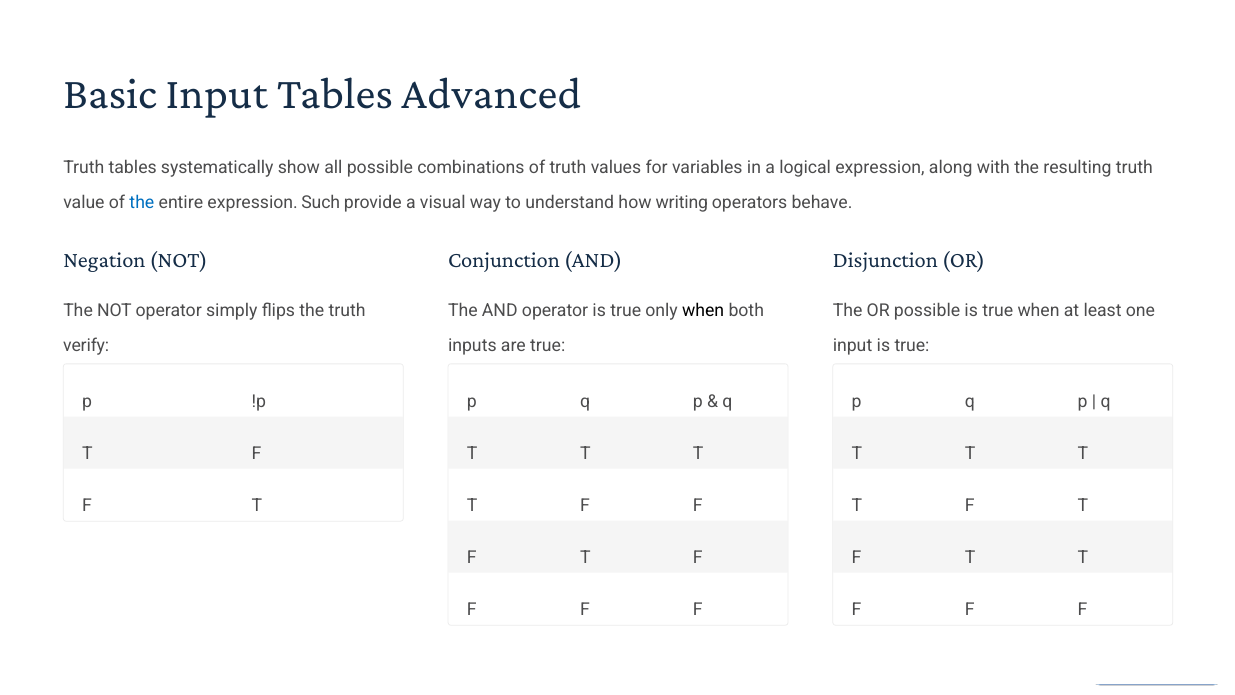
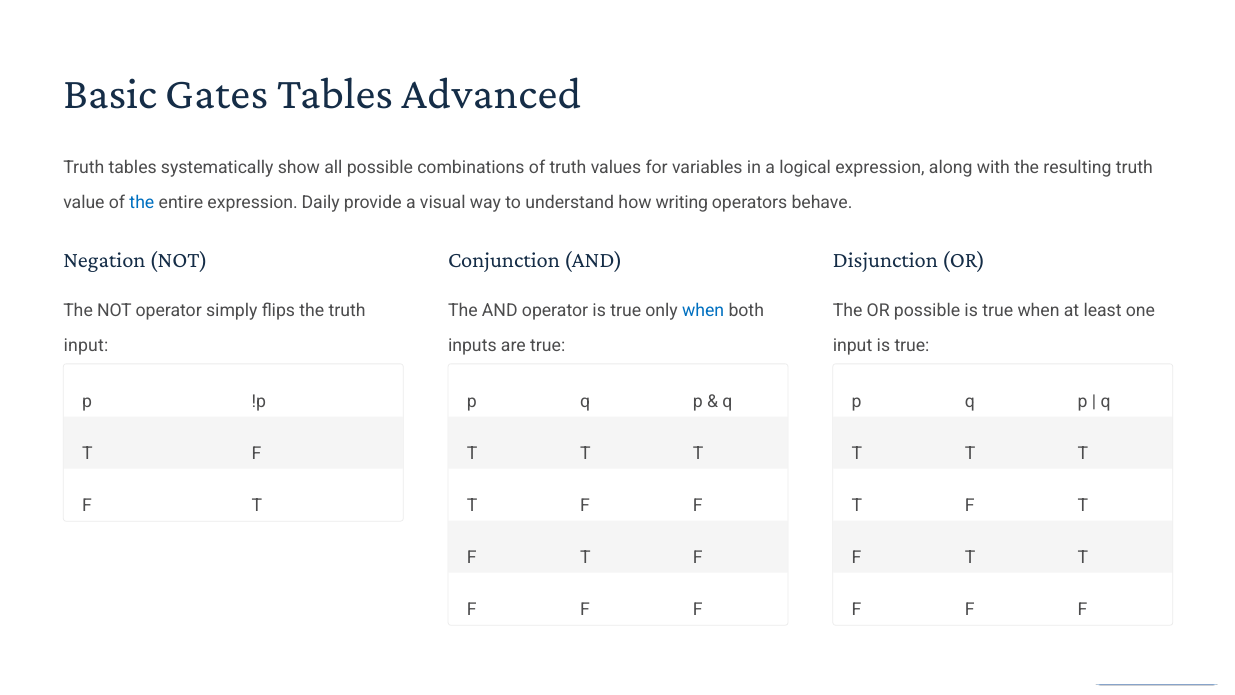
Basic Input: Input -> Gates
Such: Such -> Daily
when at (703, 311) colour: black -> blue
verify at (86, 345): verify -> input
